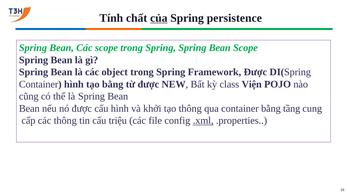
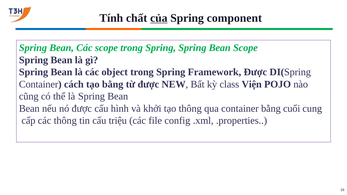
persistence: persistence -> component
Container hình: hình -> cách
tầng: tầng -> cuối
.xml underline: present -> none
